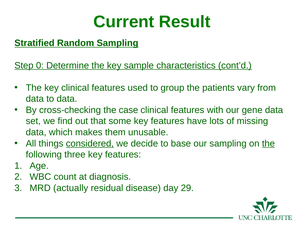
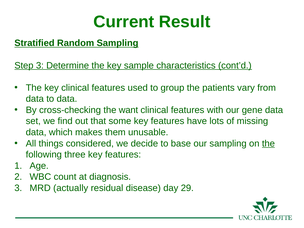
Step 0: 0 -> 3
case: case -> want
considered underline: present -> none
